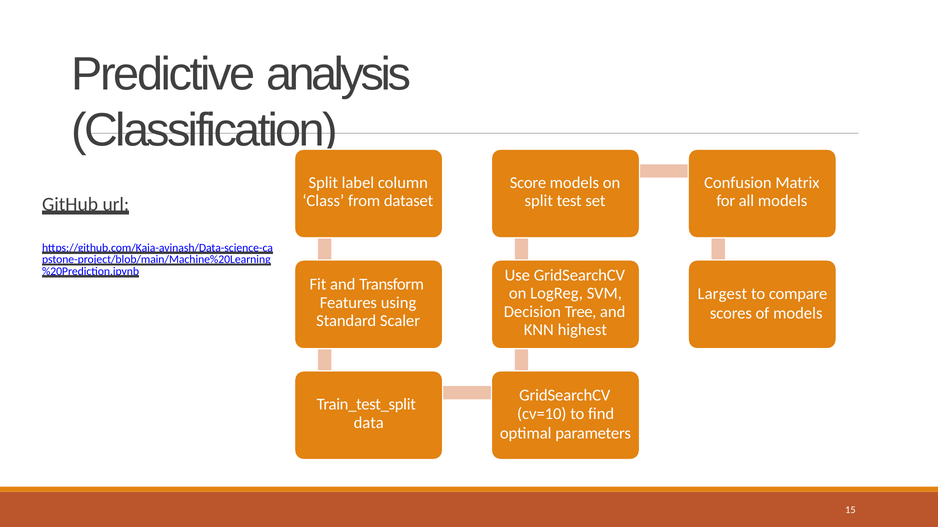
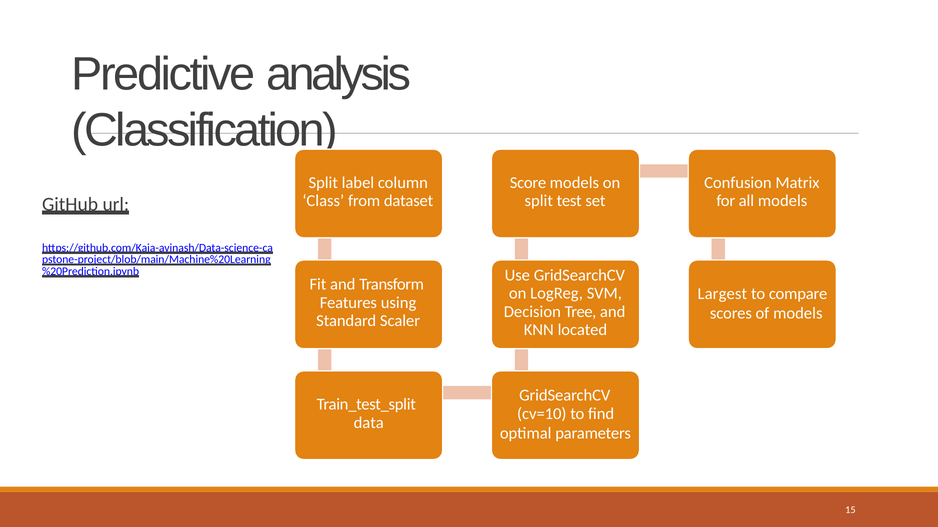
highest: highest -> located
